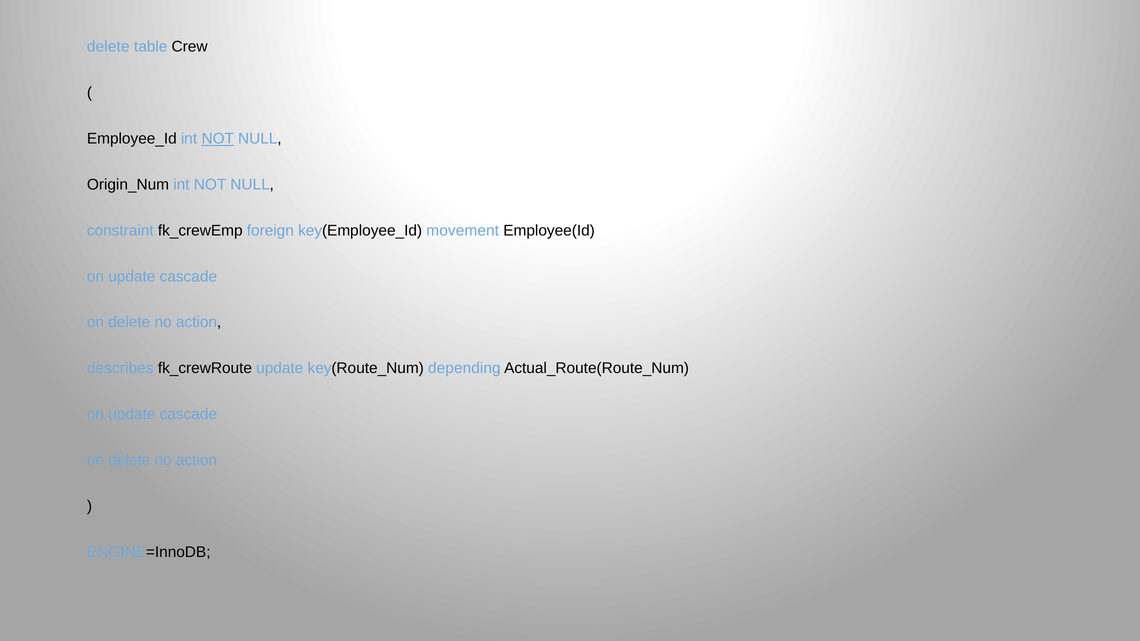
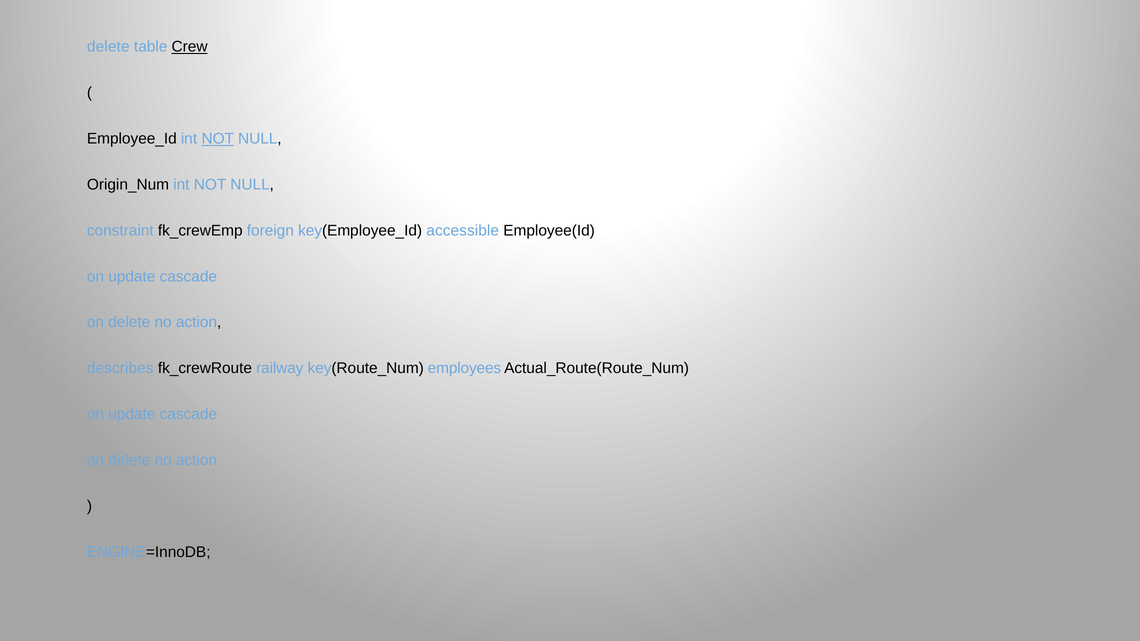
Crew underline: none -> present
movement: movement -> accessible
fk_crewRoute update: update -> railway
depending: depending -> employees
